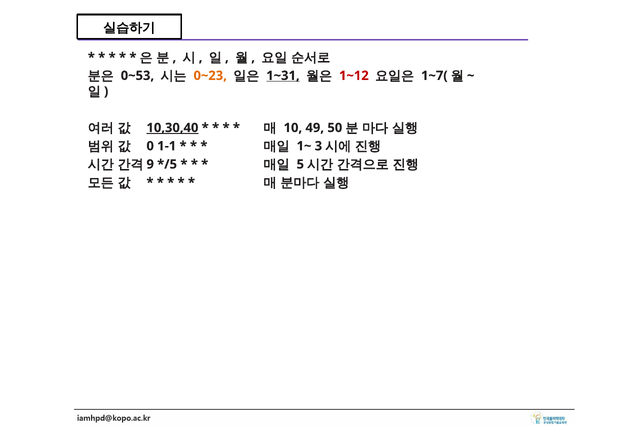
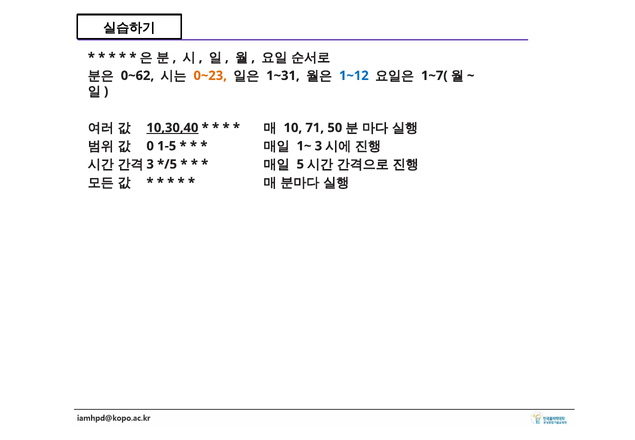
0~53: 0~53 -> 0~62
1~31 underline: present -> none
1~12 colour: red -> blue
49: 49 -> 71
1-1: 1-1 -> 1-5
9 at (150, 164): 9 -> 3
